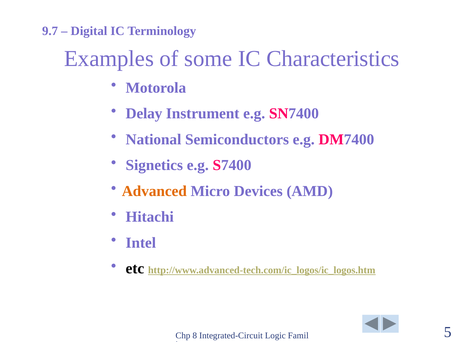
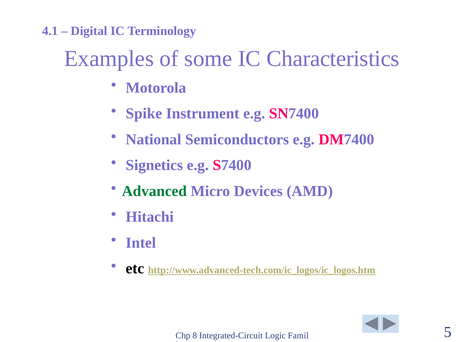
9.7: 9.7 -> 4.1
Delay: Delay -> Spike
Advanced colour: orange -> green
